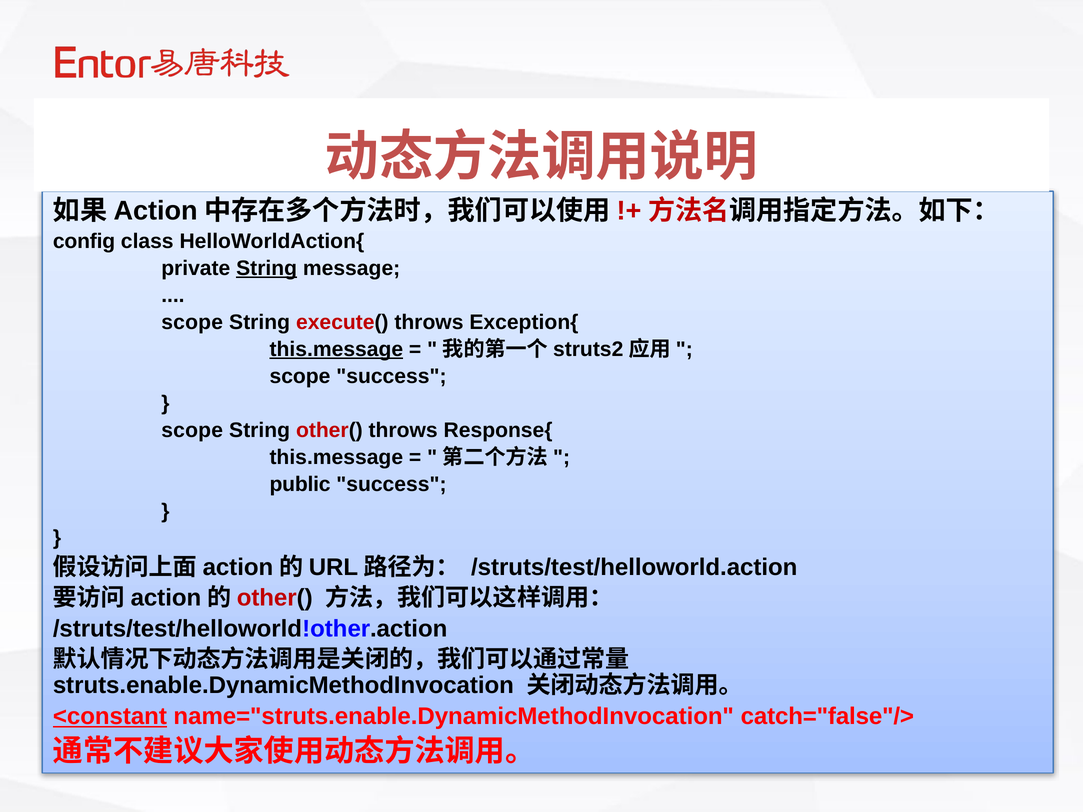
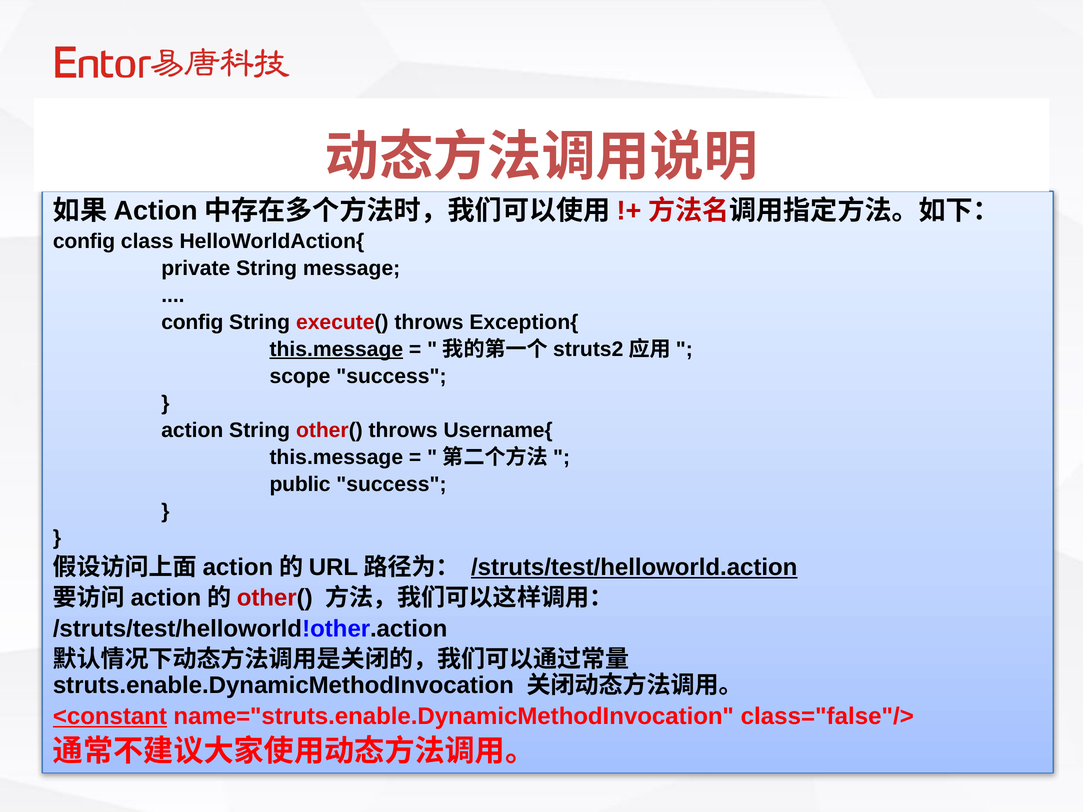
String at (267, 268) underline: present -> none
scope at (192, 322): scope -> config
scope at (192, 430): scope -> action
Response{: Response{ -> Username{
/struts/test/helloworld.action underline: none -> present
catch="false"/>: catch="false"/> -> class="false"/>
